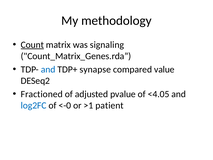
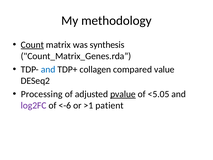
signaling: signaling -> synthesis
synapse: synapse -> collagen
Fractioned: Fractioned -> Processing
pvalue underline: none -> present
<4.05: <4.05 -> <5.05
log2FC colour: blue -> purple
<-0: <-0 -> <-6
